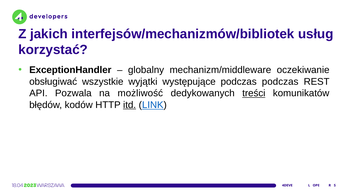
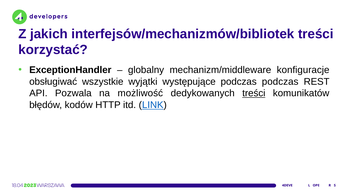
interfejsów/mechanizmów/bibliotek usług: usług -> treści
oczekiwanie: oczekiwanie -> konfiguracje
itd underline: present -> none
